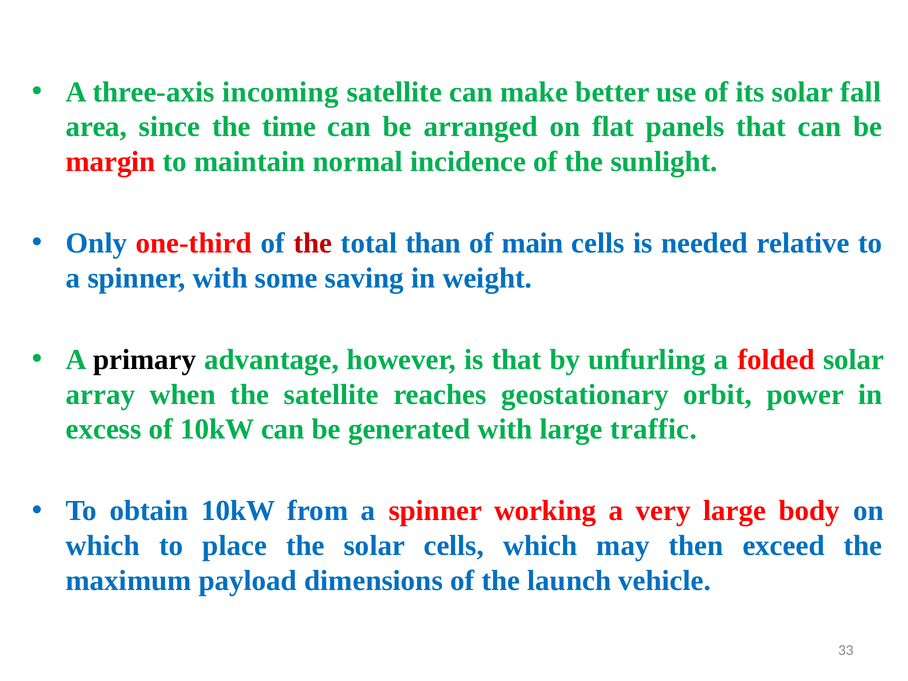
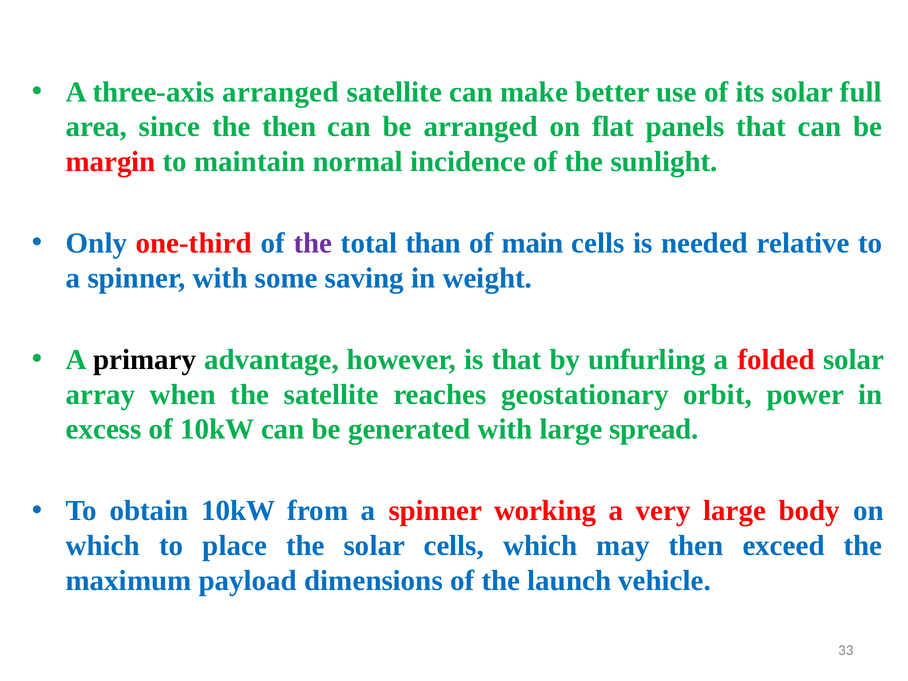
three-axis incoming: incoming -> arranged
fall: fall -> full
the time: time -> then
the at (313, 243) colour: red -> purple
traffic: traffic -> spread
